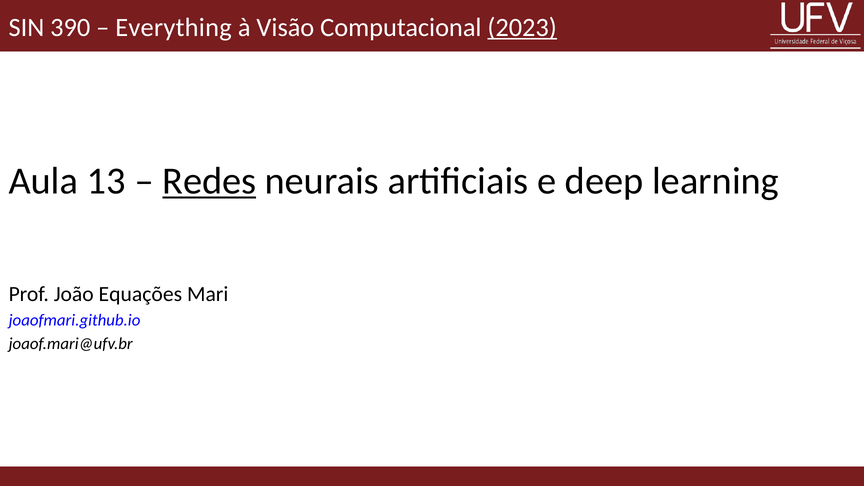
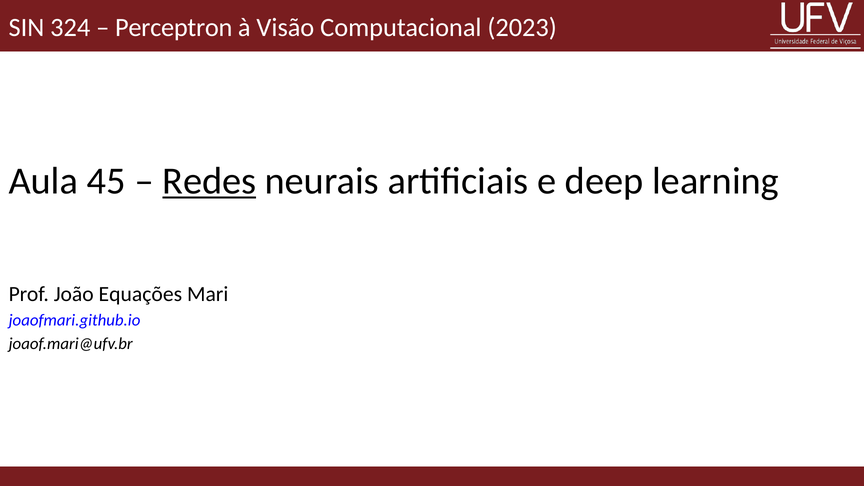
390: 390 -> 324
Everything: Everything -> Perceptron
2023 underline: present -> none
13: 13 -> 45
